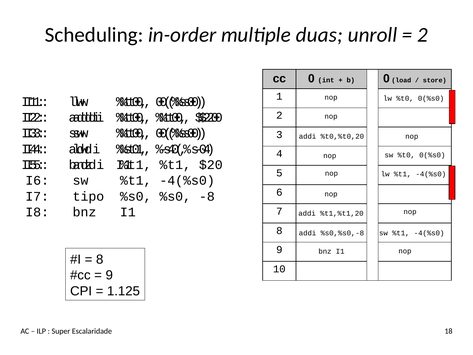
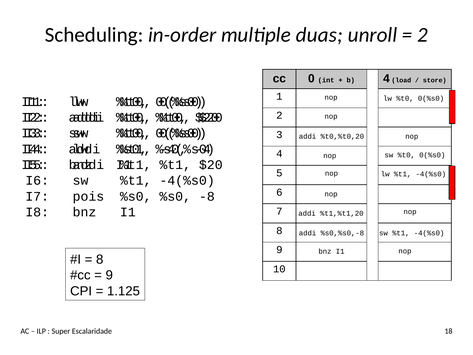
b 0: 0 -> 4
tipo: tipo -> pois
